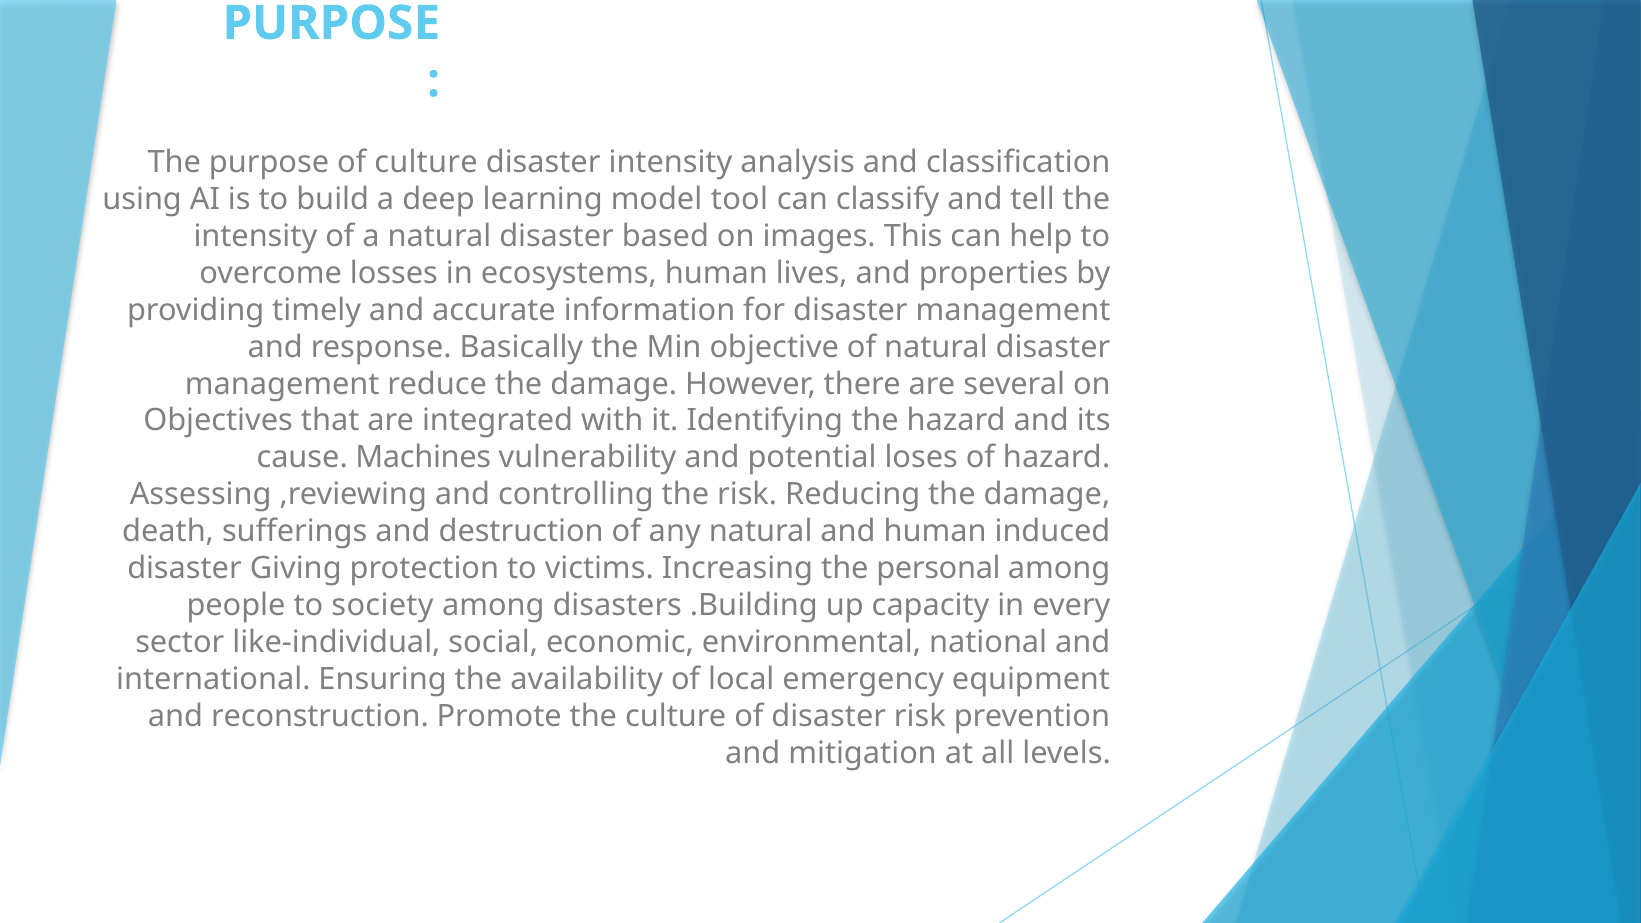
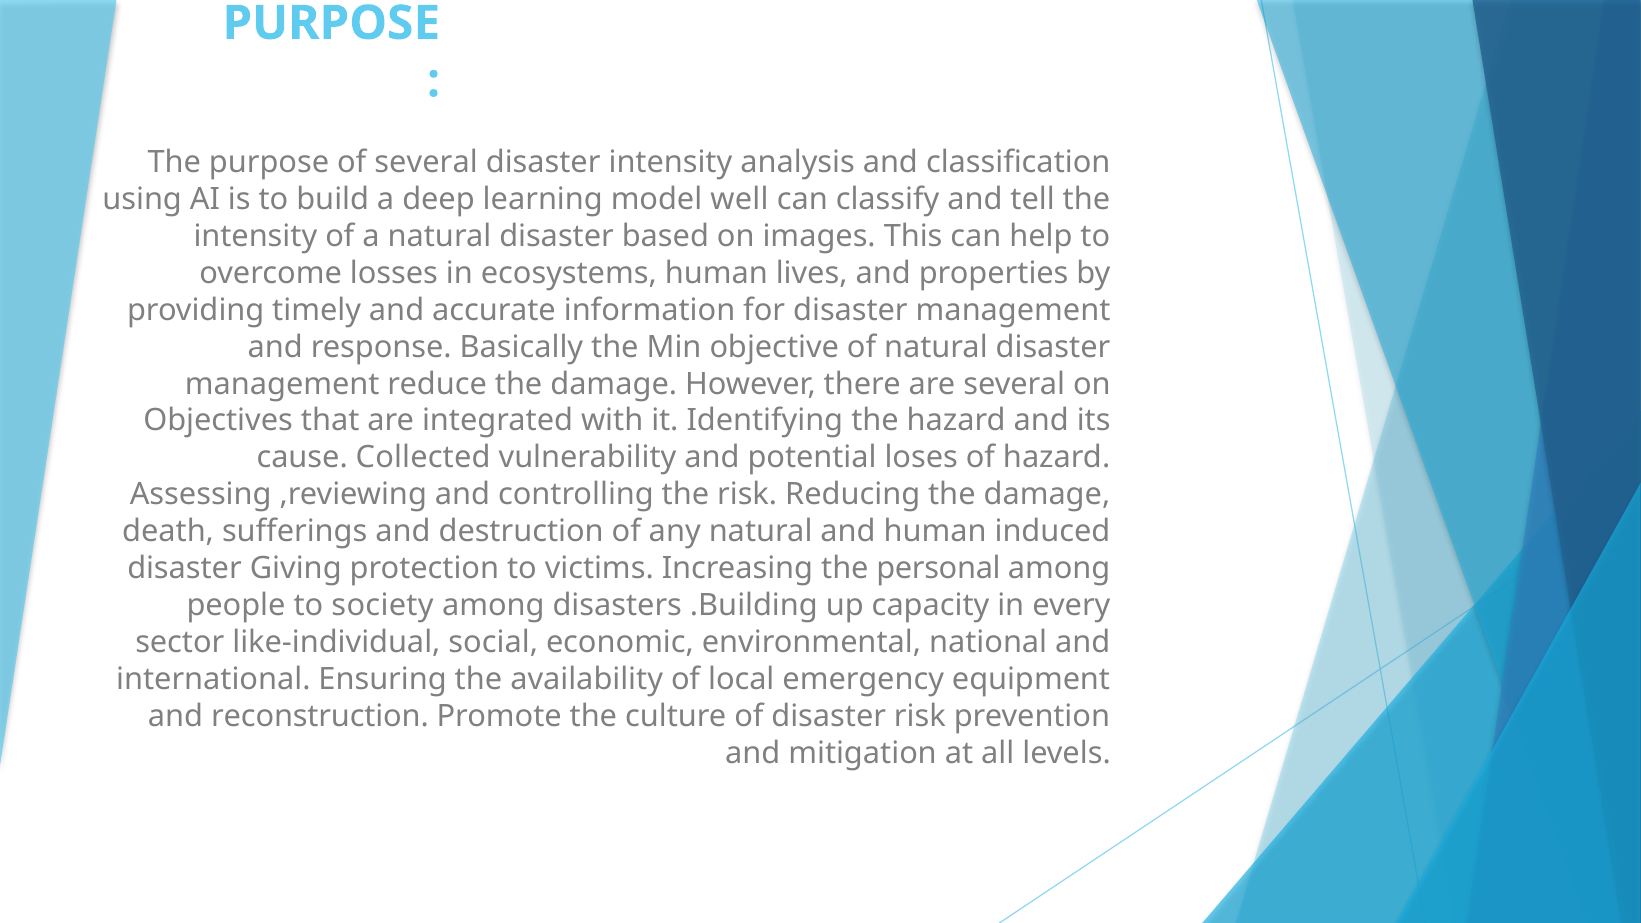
of culture: culture -> several
tool: tool -> well
Machines: Machines -> Collected
